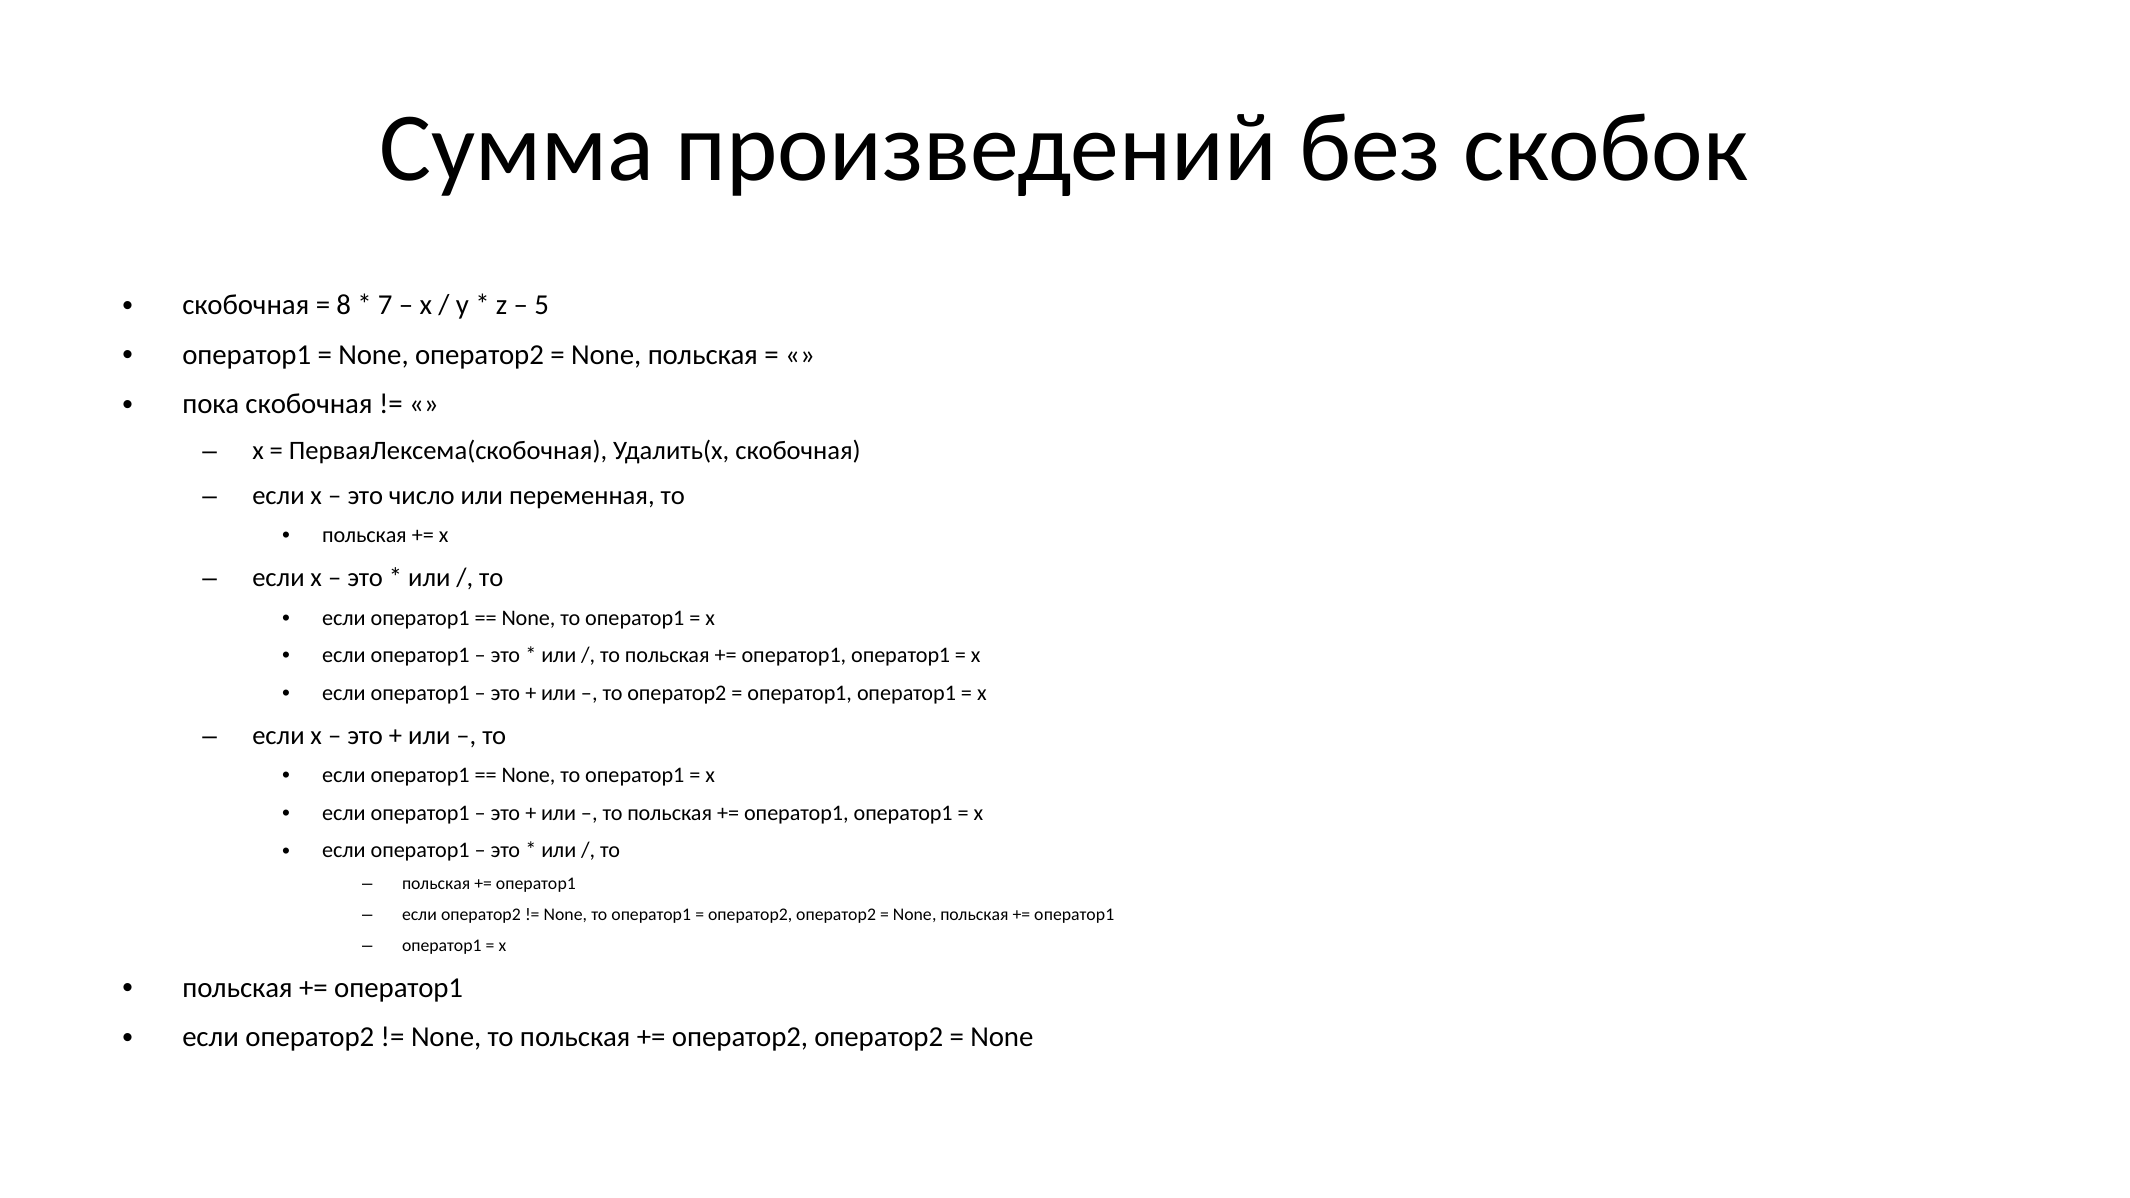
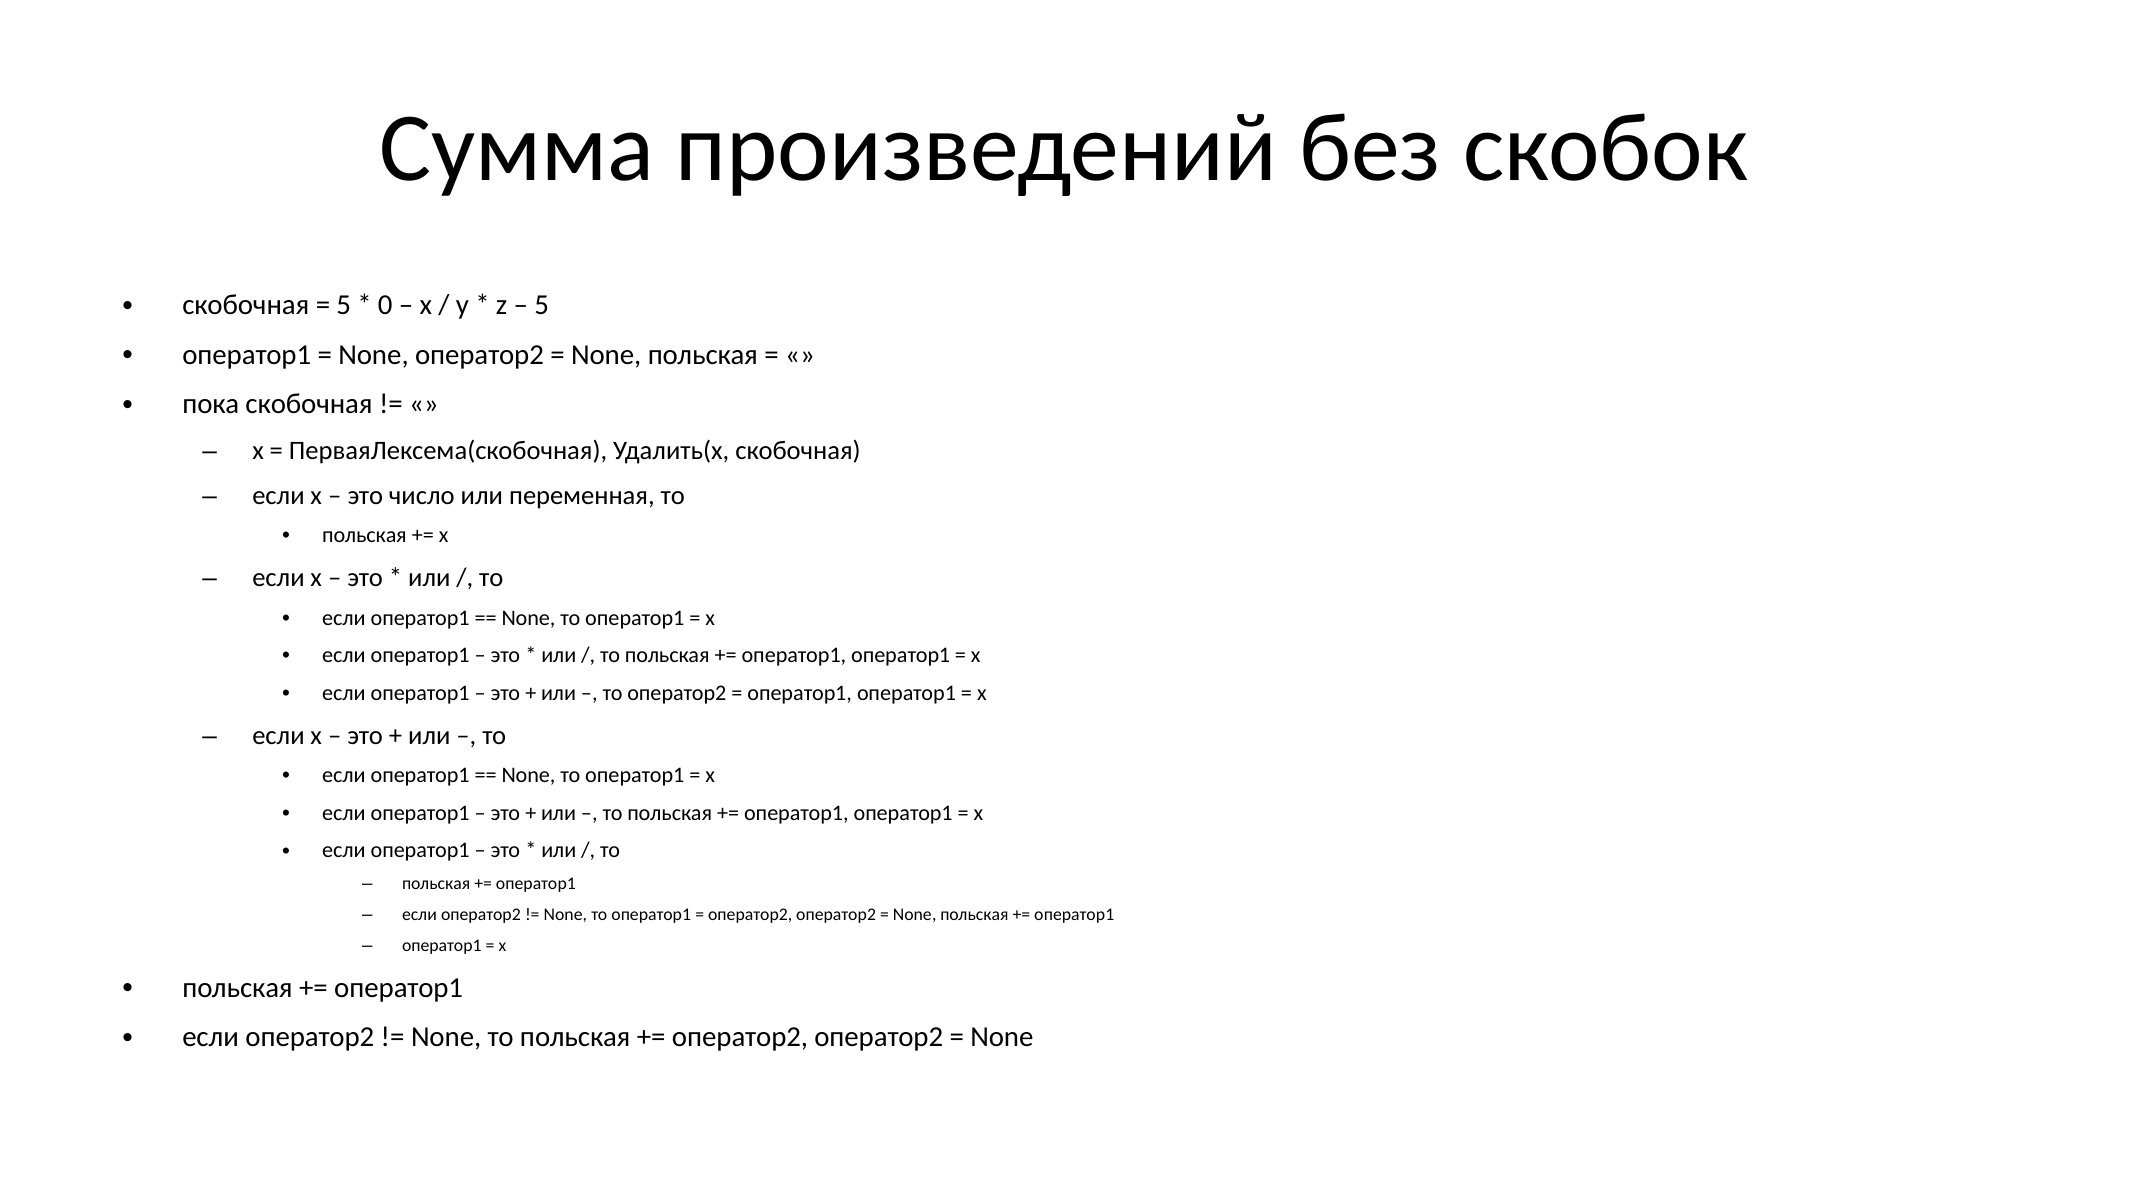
8 at (344, 305): 8 -> 5
7: 7 -> 0
